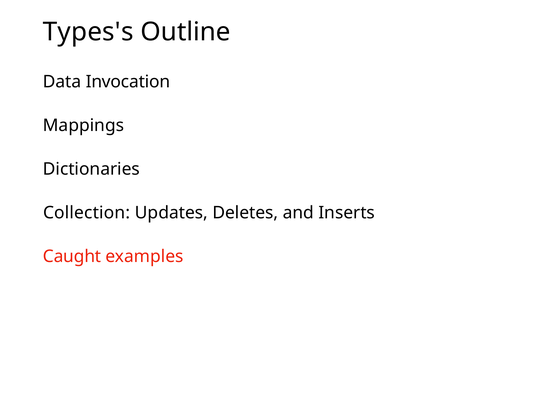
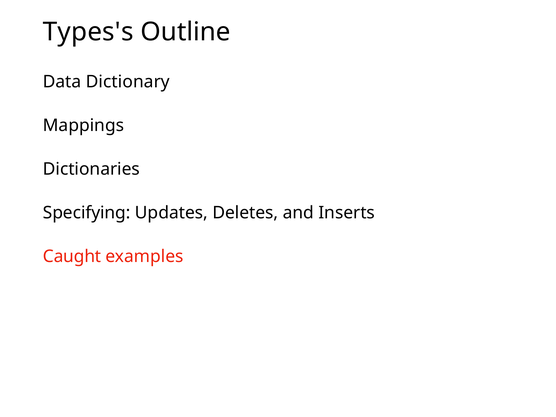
Invocation: Invocation -> Dictionary
Collection: Collection -> Specifying
